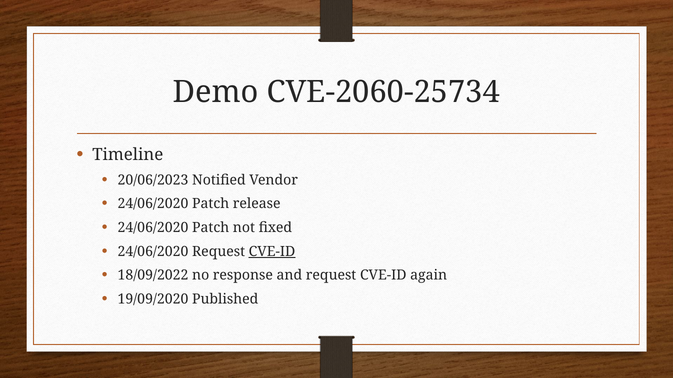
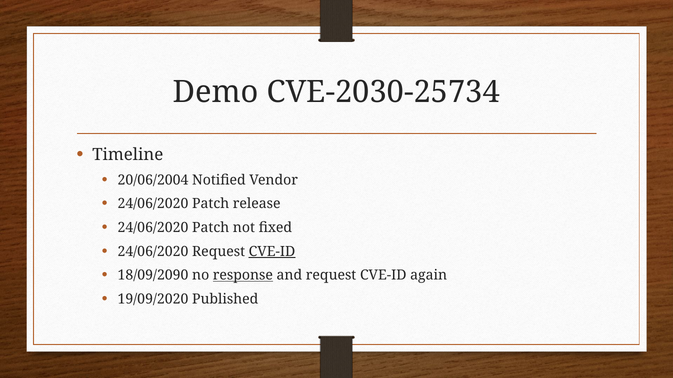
CVE-2060-25734: CVE-2060-25734 -> CVE-2030-25734
20/06/2023: 20/06/2023 -> 20/06/2004
18/09/2022: 18/09/2022 -> 18/09/2090
response underline: none -> present
